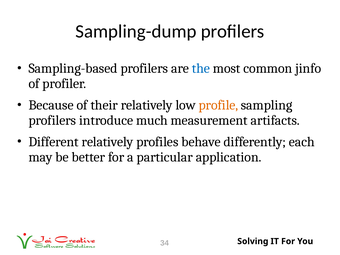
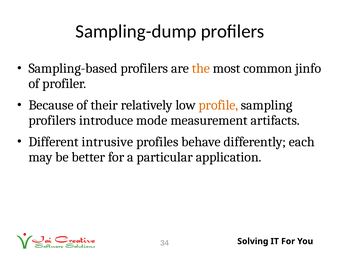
the colour: blue -> orange
much: much -> mode
Different relatively: relatively -> intrusive
